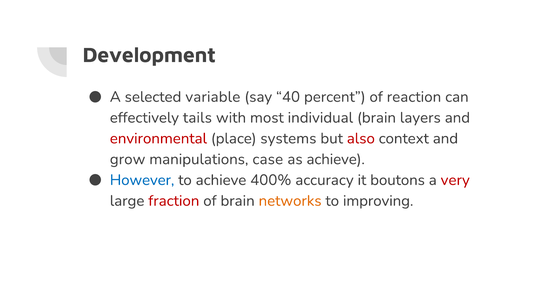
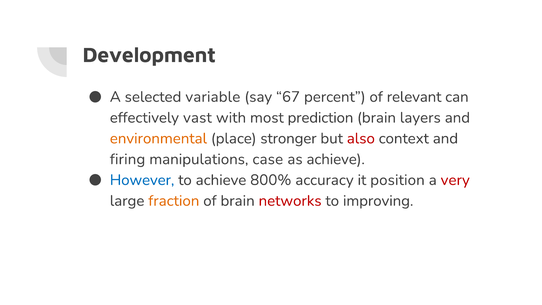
40: 40 -> 67
reaction: reaction -> relevant
tails: tails -> vast
individual: individual -> prediction
environmental colour: red -> orange
systems: systems -> stronger
grow: grow -> firing
400%: 400% -> 800%
boutons: boutons -> position
fraction colour: red -> orange
networks colour: orange -> red
